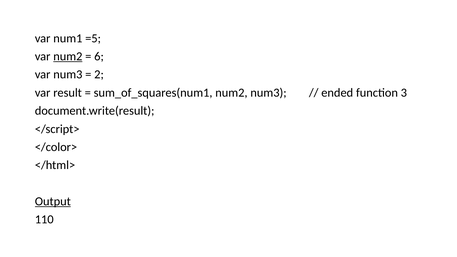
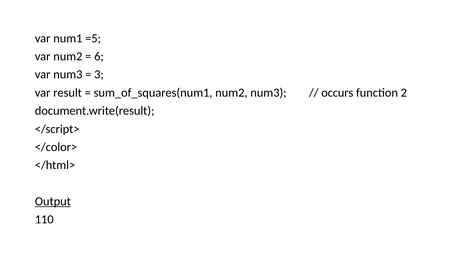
num2 at (68, 56) underline: present -> none
2: 2 -> 3
ended: ended -> occurs
3: 3 -> 2
